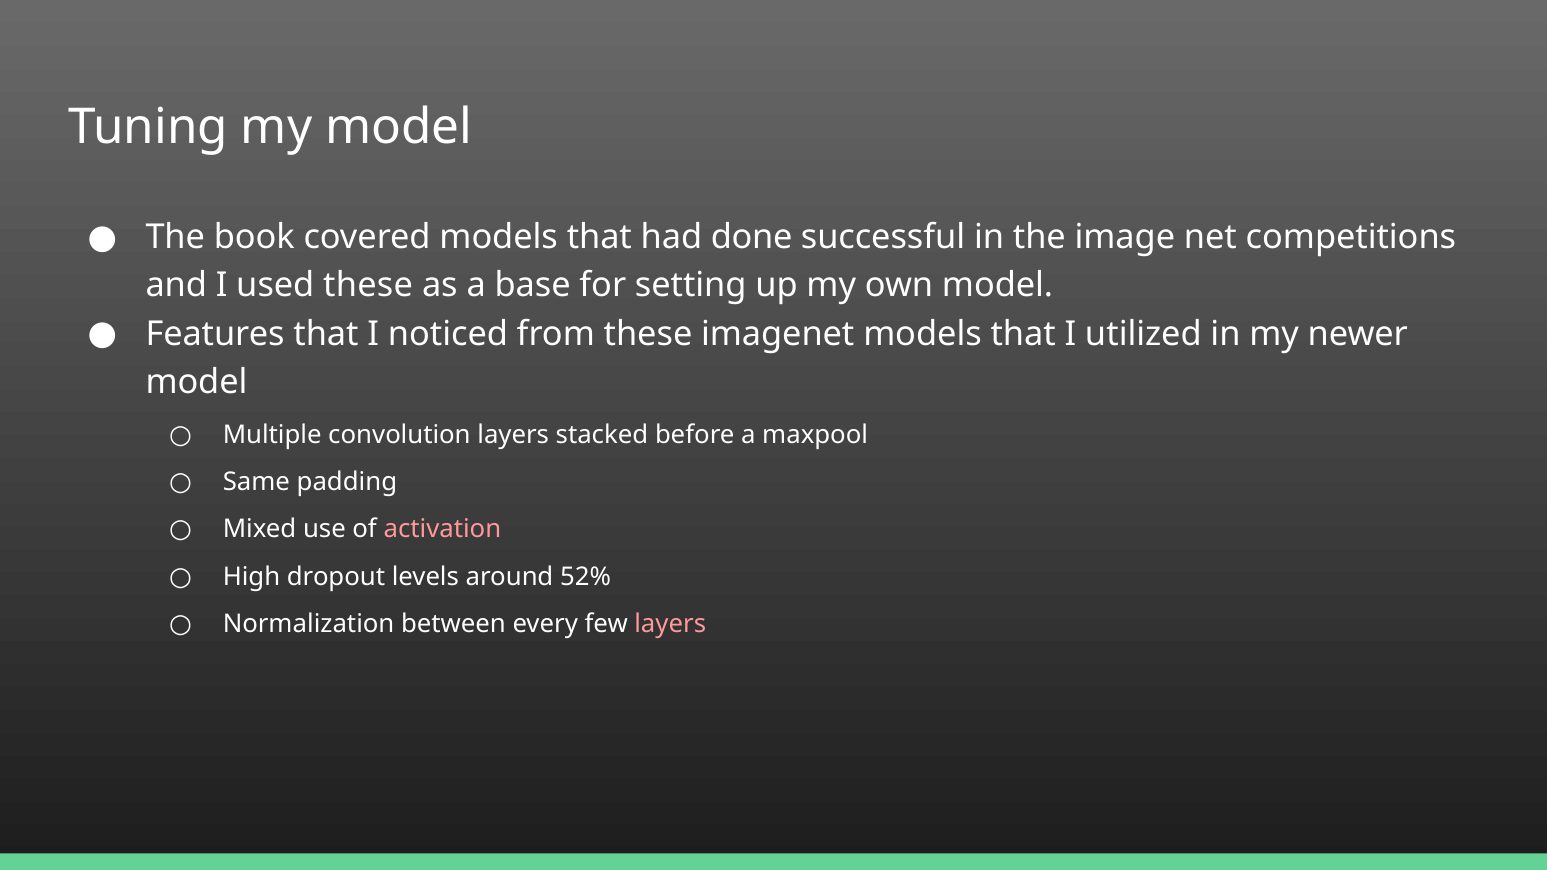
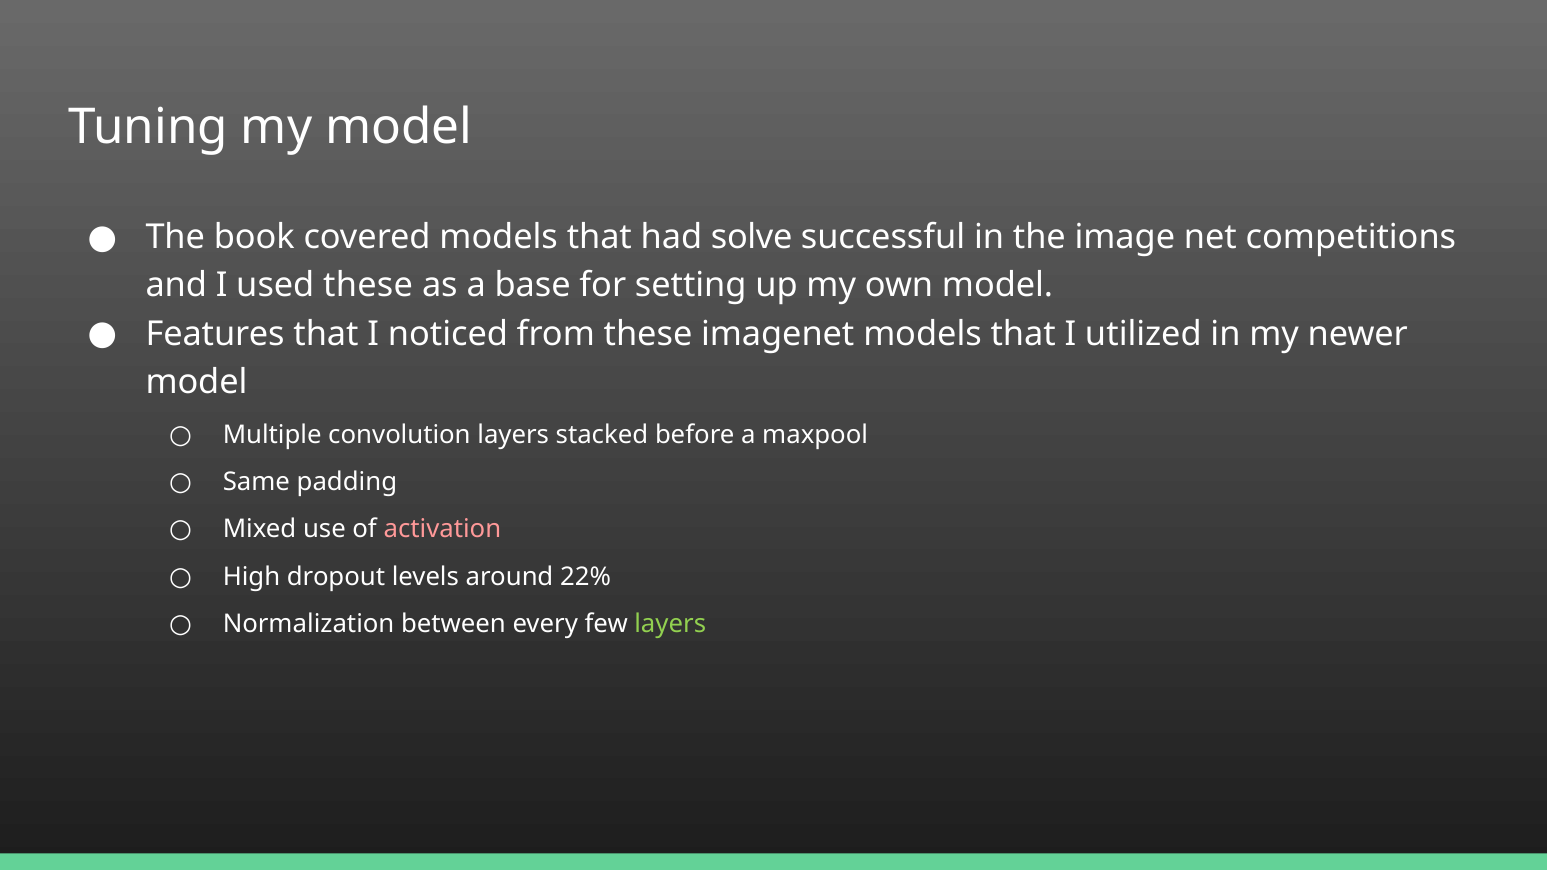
done: done -> solve
52%: 52% -> 22%
layers at (670, 624) colour: pink -> light green
